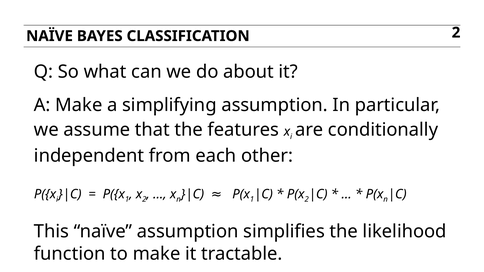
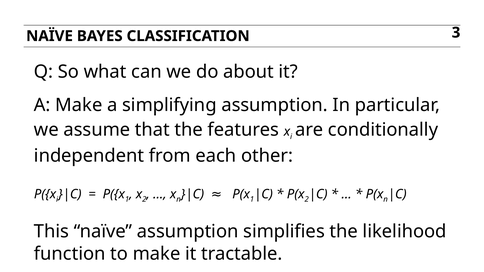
CLASSIFICATION 2: 2 -> 3
